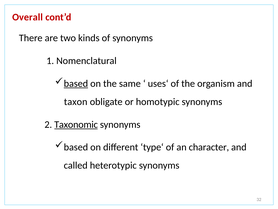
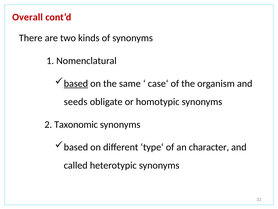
uses‘: uses‘ -> case‘
taxon: taxon -> seeds
Taxonomic underline: present -> none
